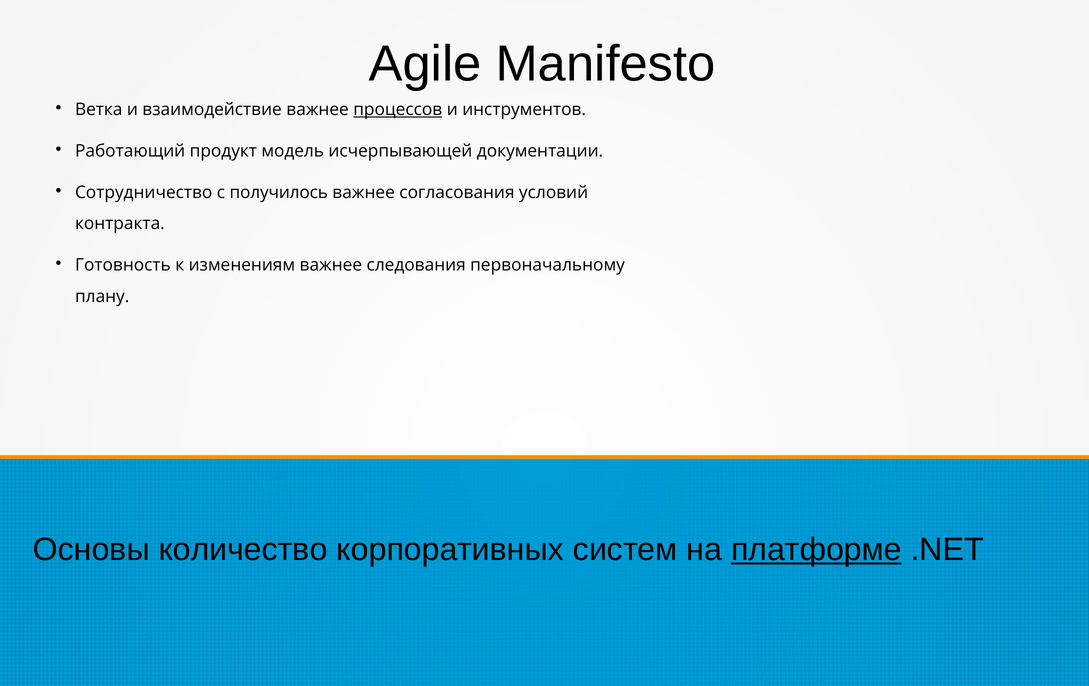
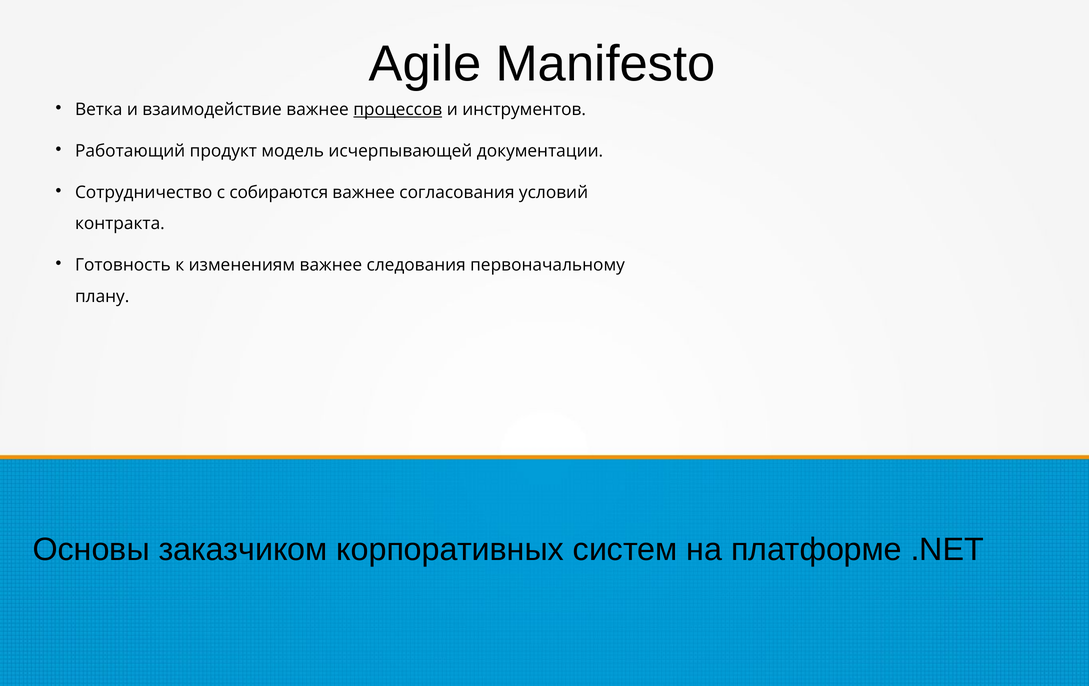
получилось: получилось -> собираются
количество: количество -> заказчиком
платформе underline: present -> none
